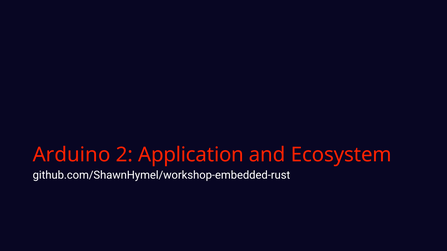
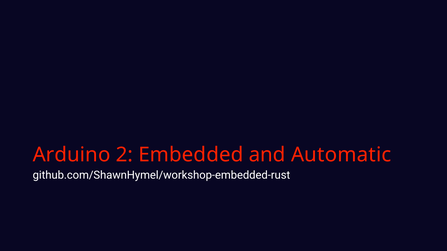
Application: Application -> Embedded
Ecosystem: Ecosystem -> Automatic
